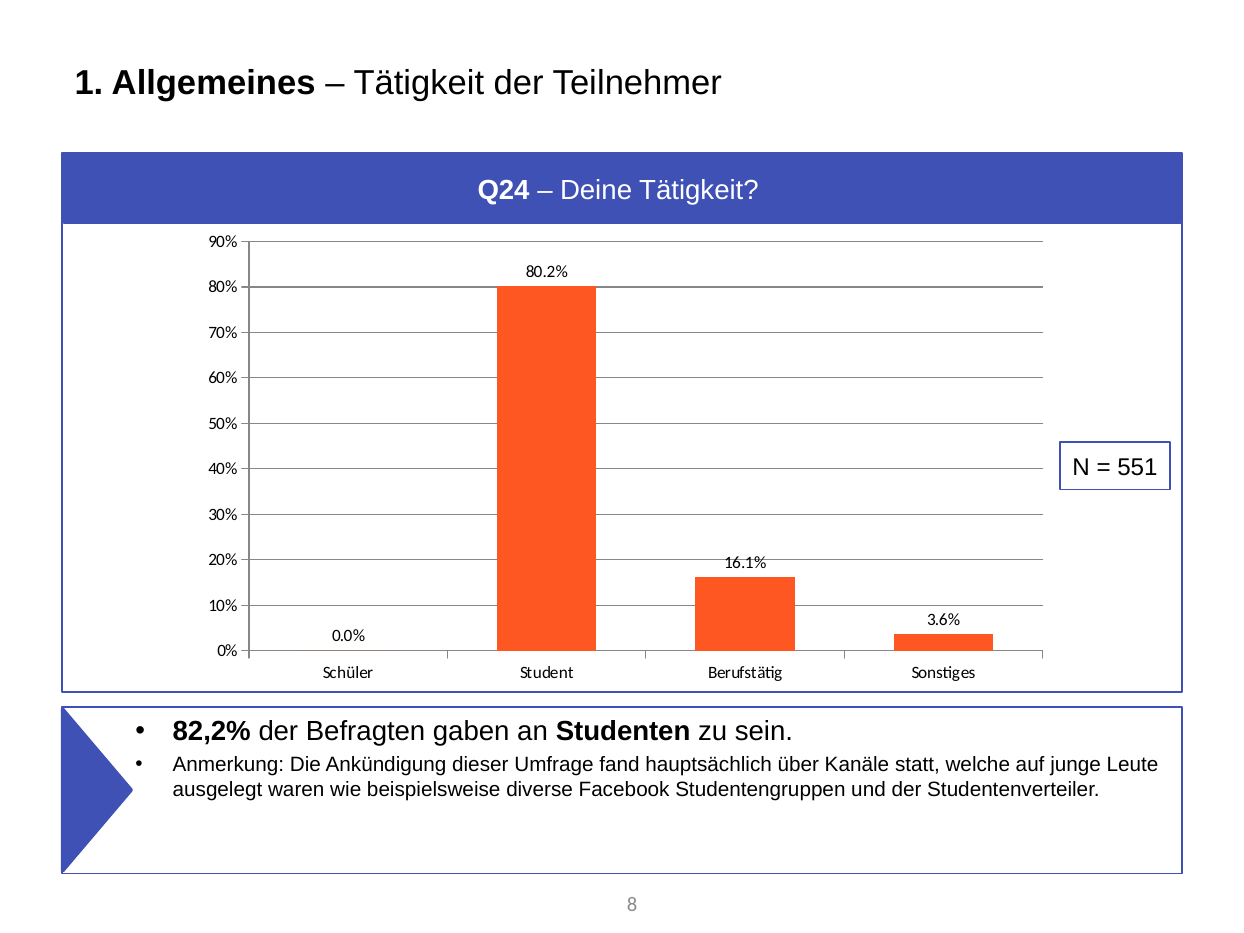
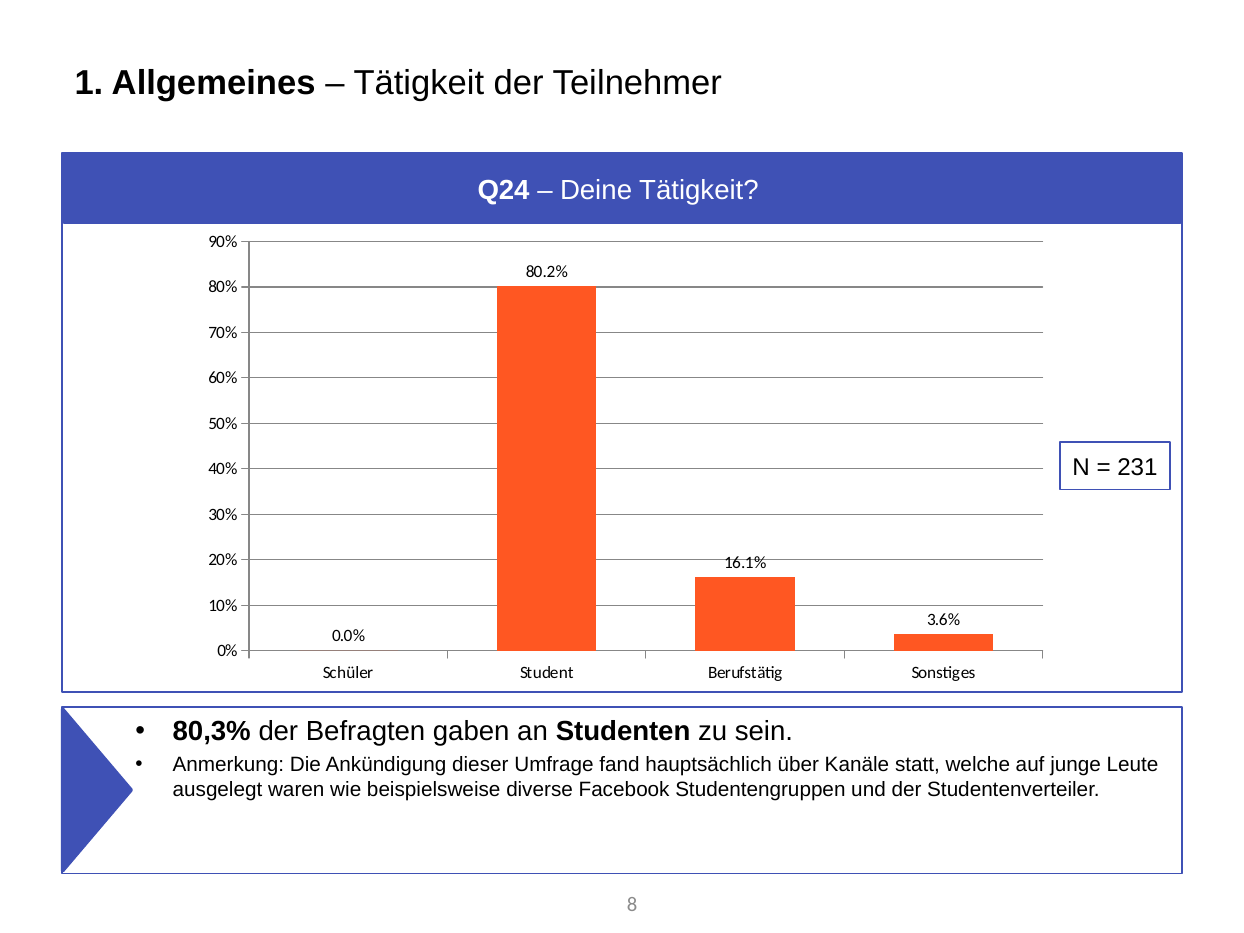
551: 551 -> 231
82,2%: 82,2% -> 80,3%
